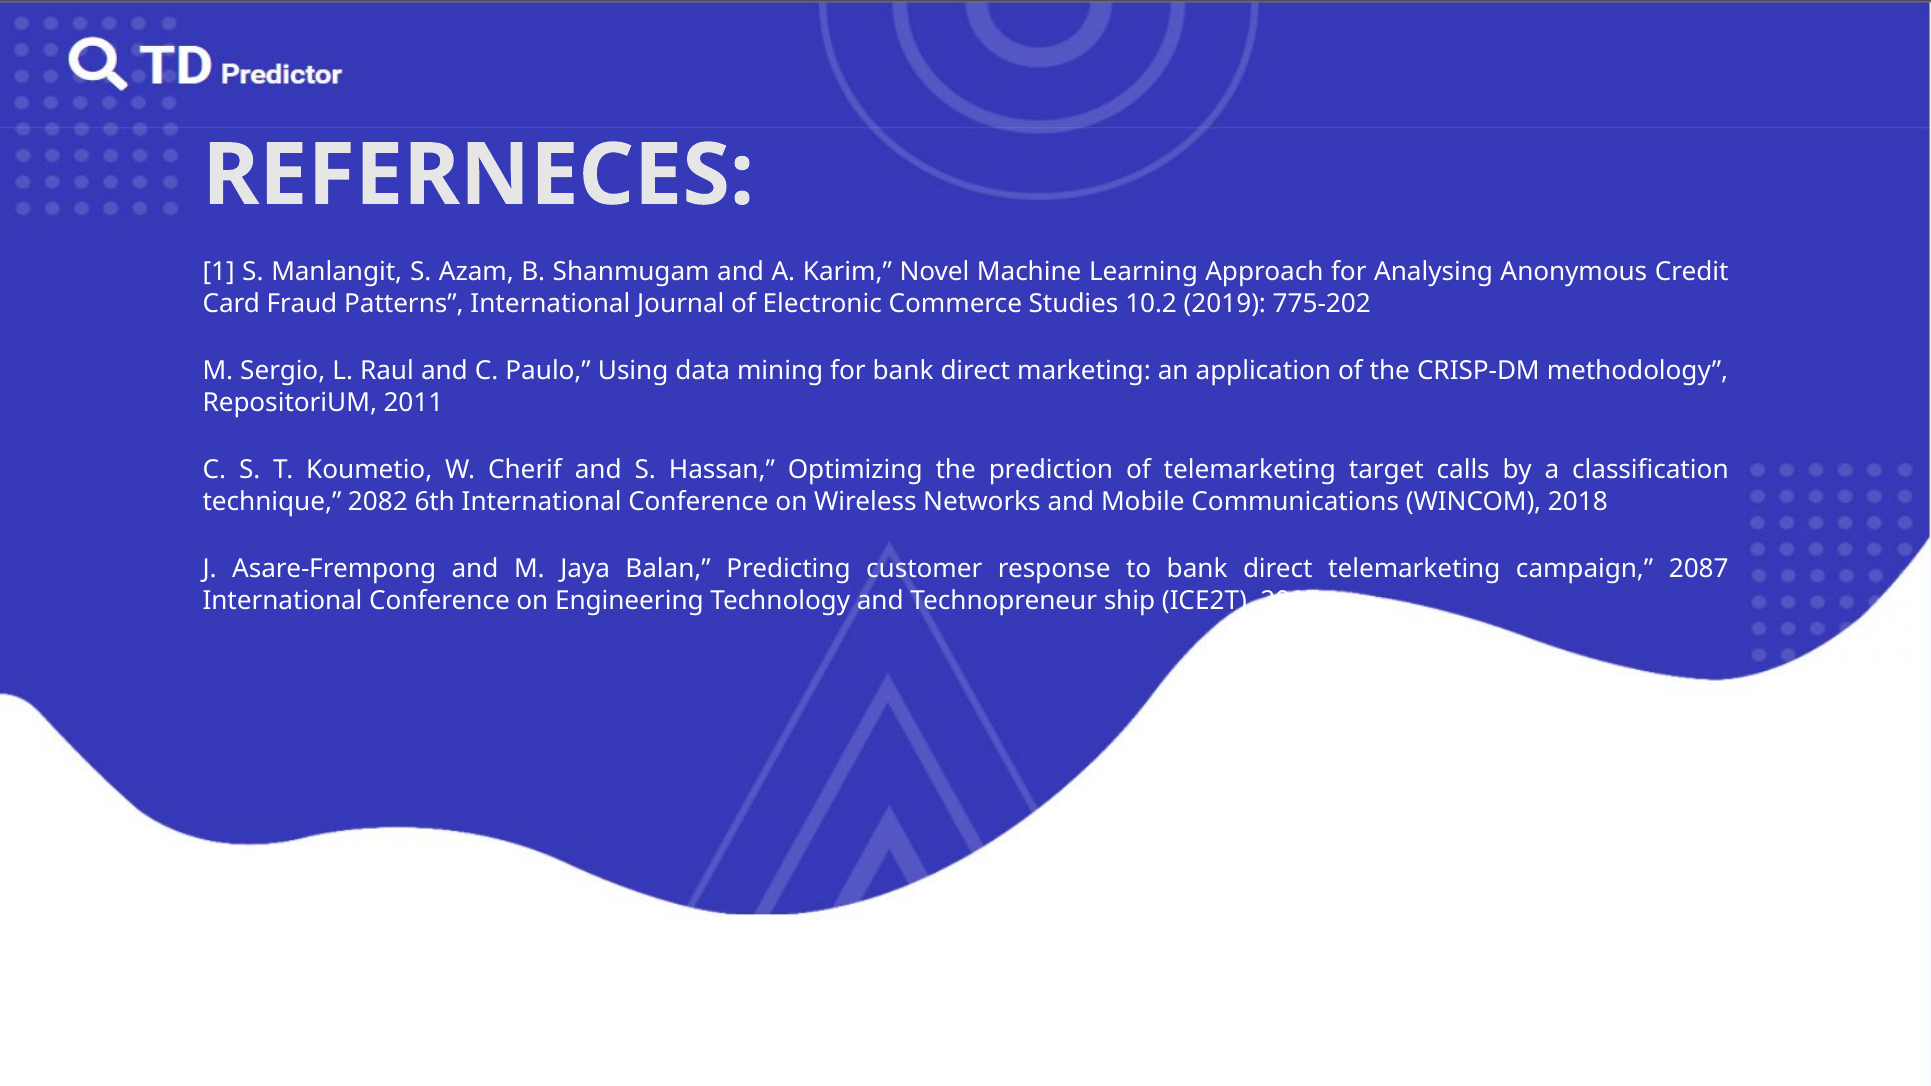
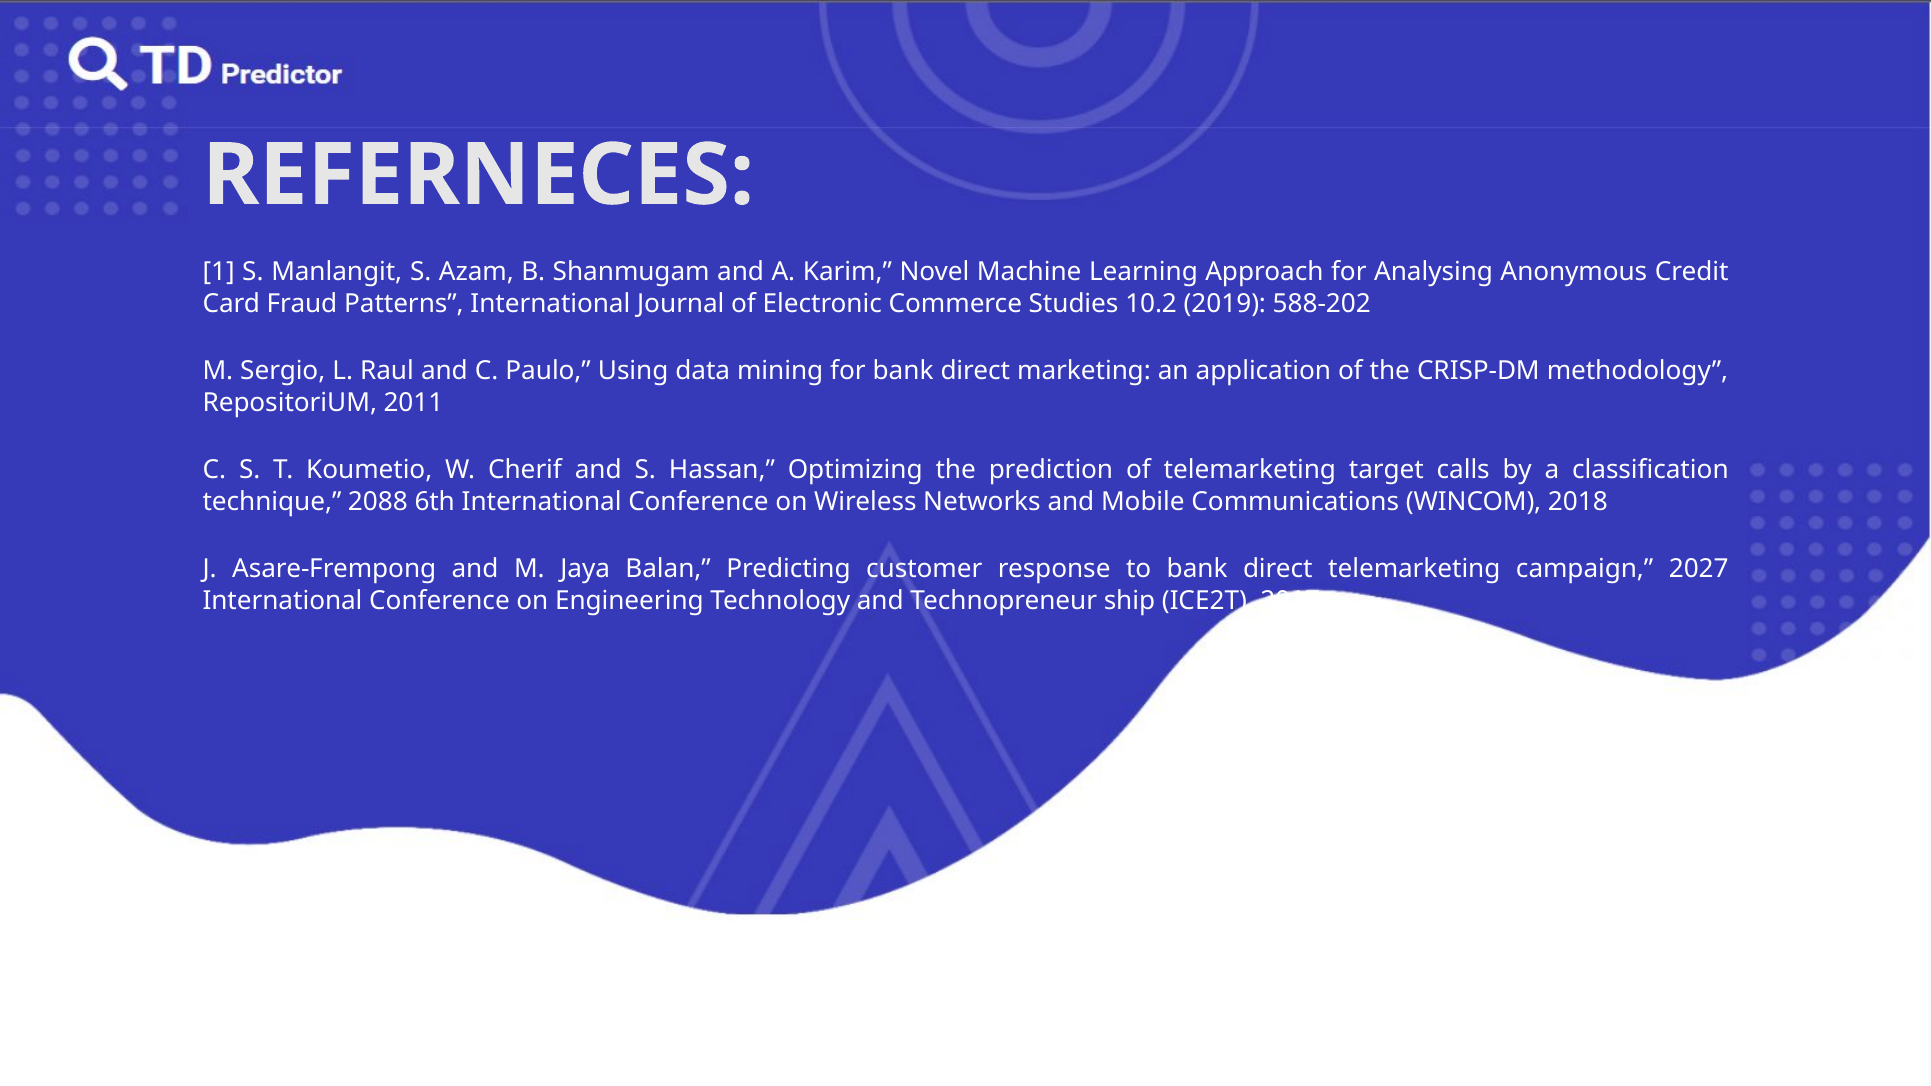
775-202: 775-202 -> 588-202
2082: 2082 -> 2088
2087: 2087 -> 2027
